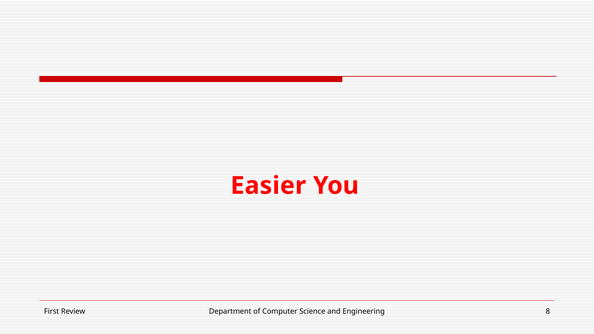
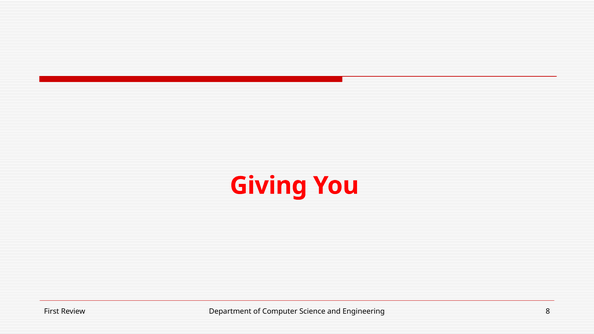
Easier: Easier -> Giving
